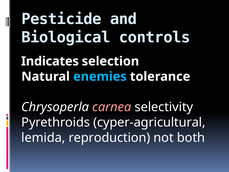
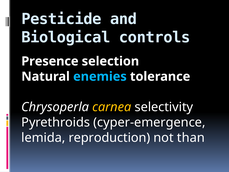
Indicates: Indicates -> Presence
carnea colour: pink -> yellow
cyper-agricultural: cyper-agricultural -> cyper-emergence
both: both -> than
